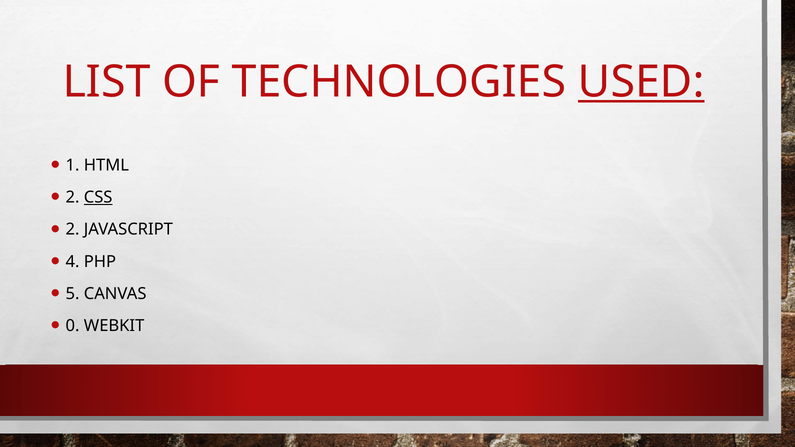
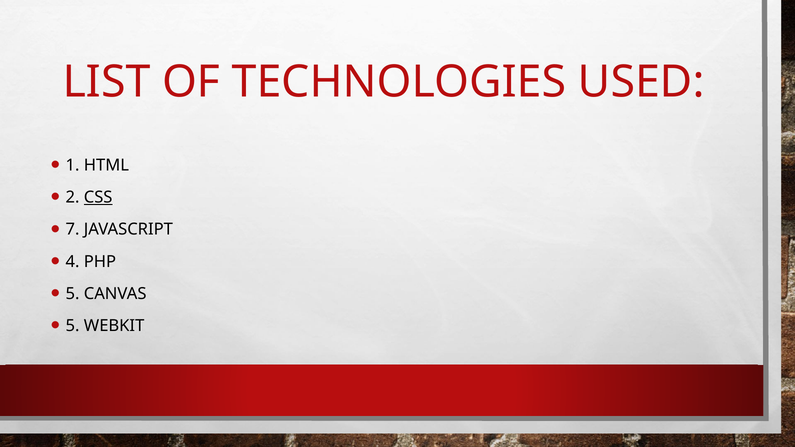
USED underline: present -> none
2 at (73, 230): 2 -> 7
0 at (73, 326): 0 -> 5
